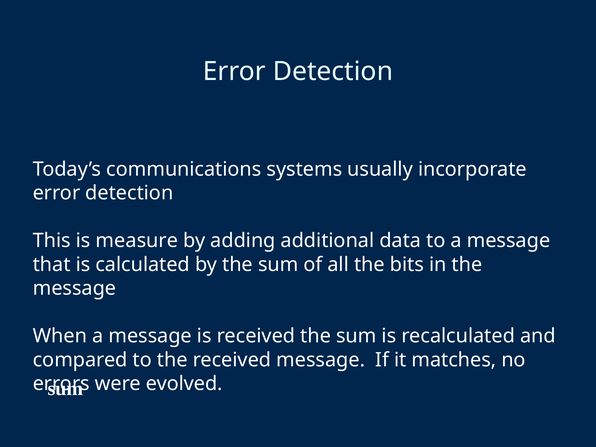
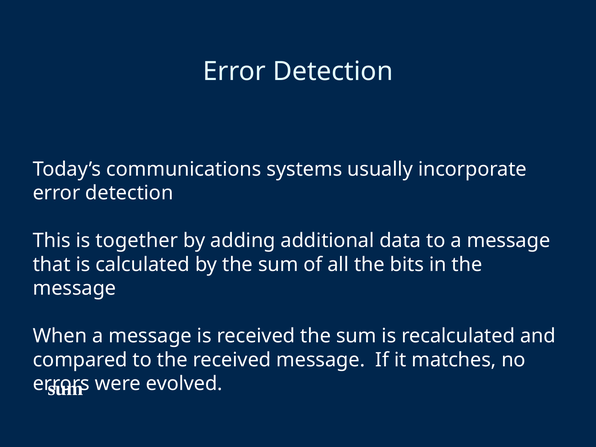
measure: measure -> together
